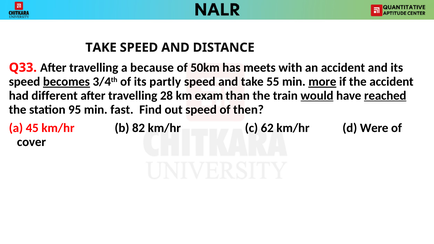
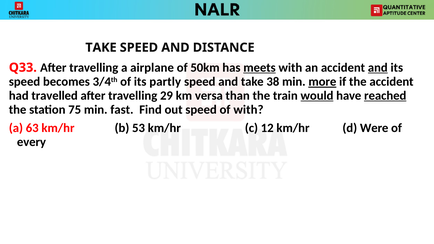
because: because -> airplane
meets underline: none -> present
and at (378, 68) underline: none -> present
becomes underline: present -> none
55: 55 -> 38
different: different -> travelled
28: 28 -> 29
exam: exam -> versa
95: 95 -> 75
of then: then -> with
45: 45 -> 63
82: 82 -> 53
62: 62 -> 12
cover: cover -> every
